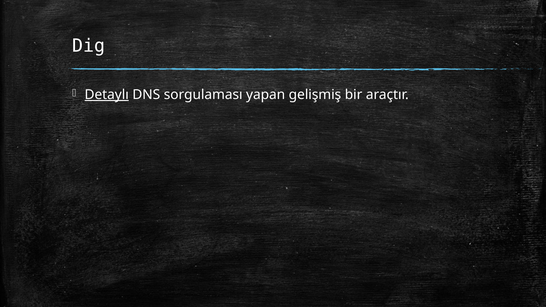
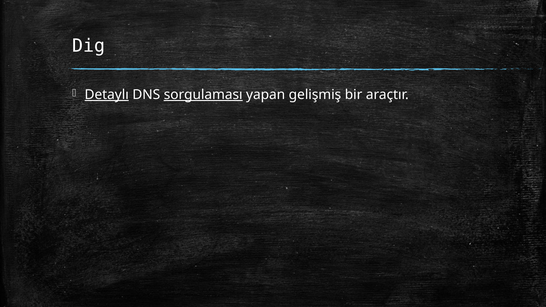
sorgulaması underline: none -> present
